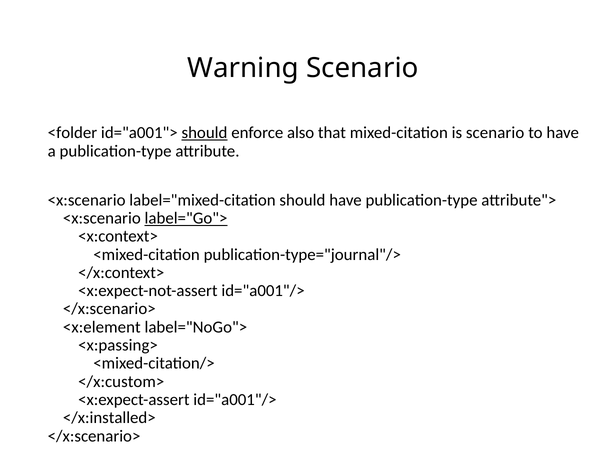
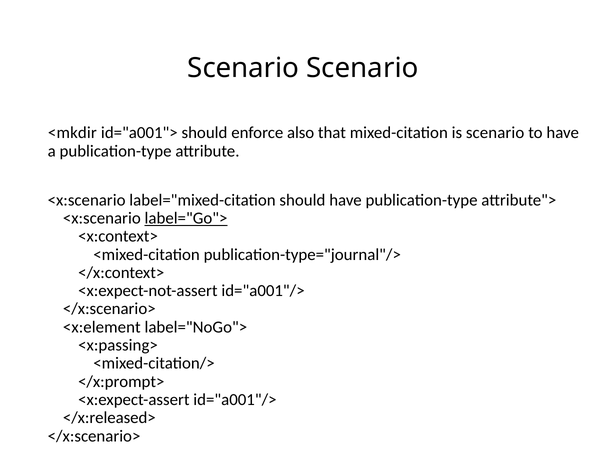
Warning at (243, 68): Warning -> Scenario
<folder: <folder -> <mkdir
should at (204, 133) underline: present -> none
</x:custom>: </x:custom> -> </x:prompt>
</x:installed>: </x:installed> -> </x:released>
